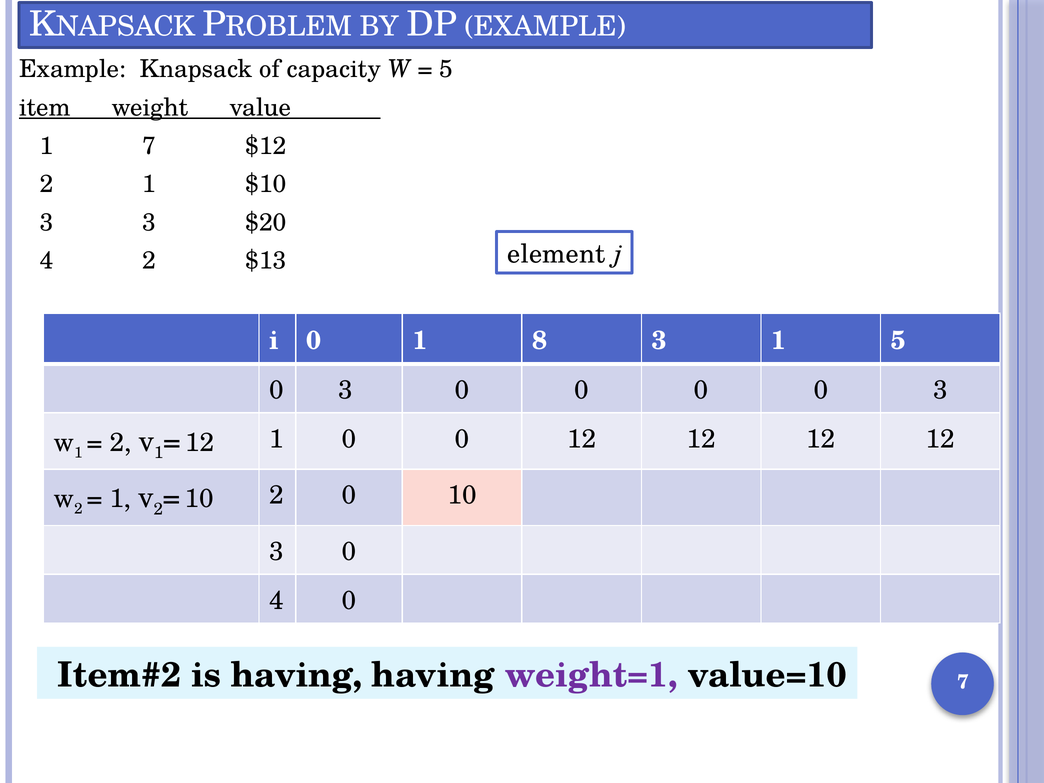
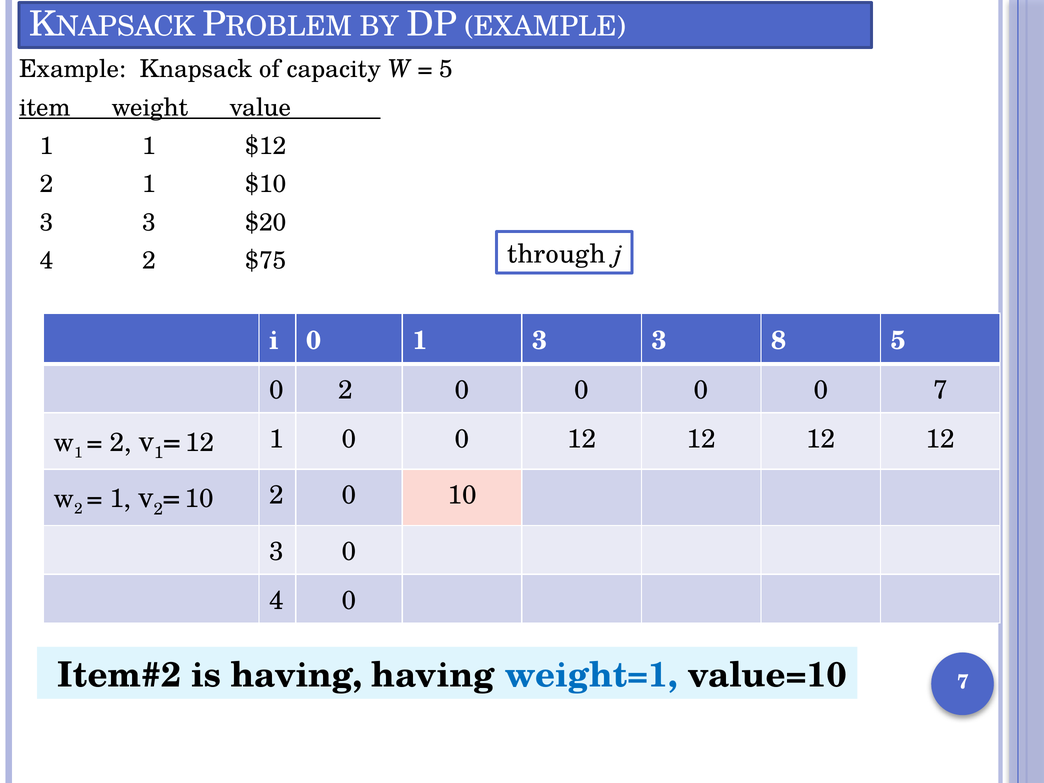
1 7: 7 -> 1
element: element -> through
$13: $13 -> $75
1 8: 8 -> 3
3 1: 1 -> 8
3 at (345, 390): 3 -> 2
0 0 3: 3 -> 7
weight=1 colour: purple -> blue
